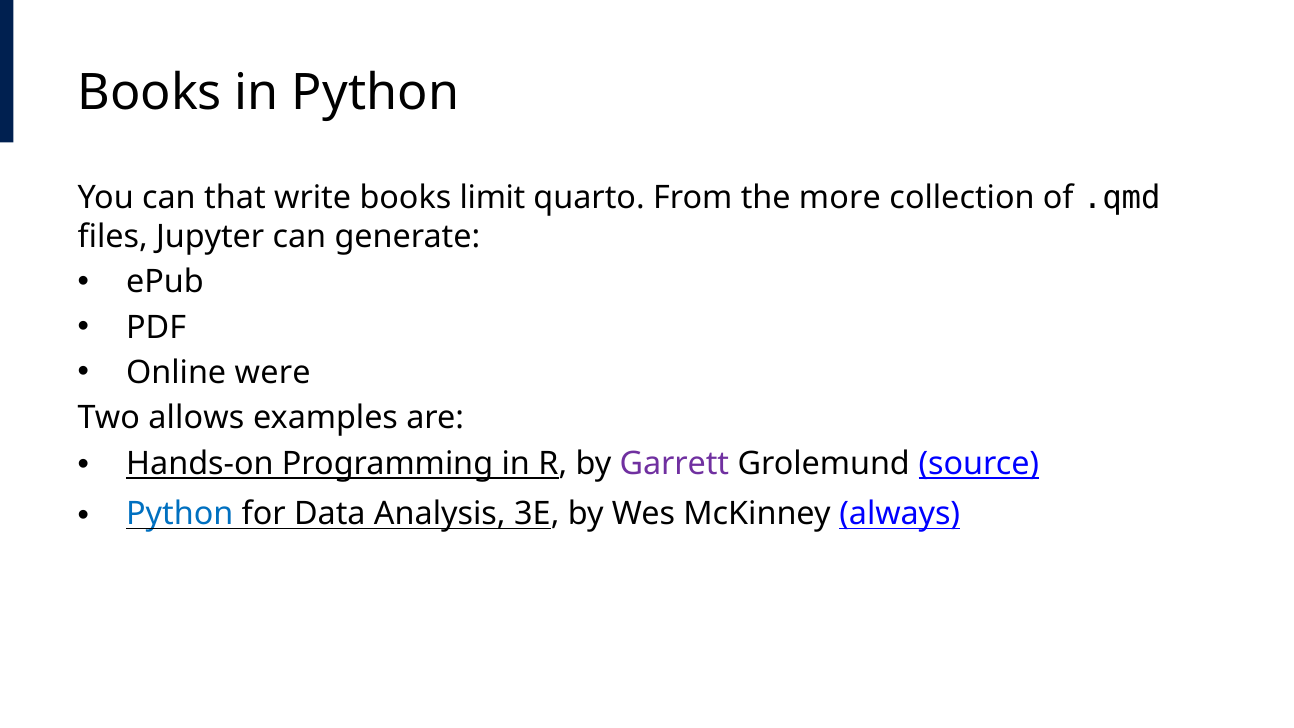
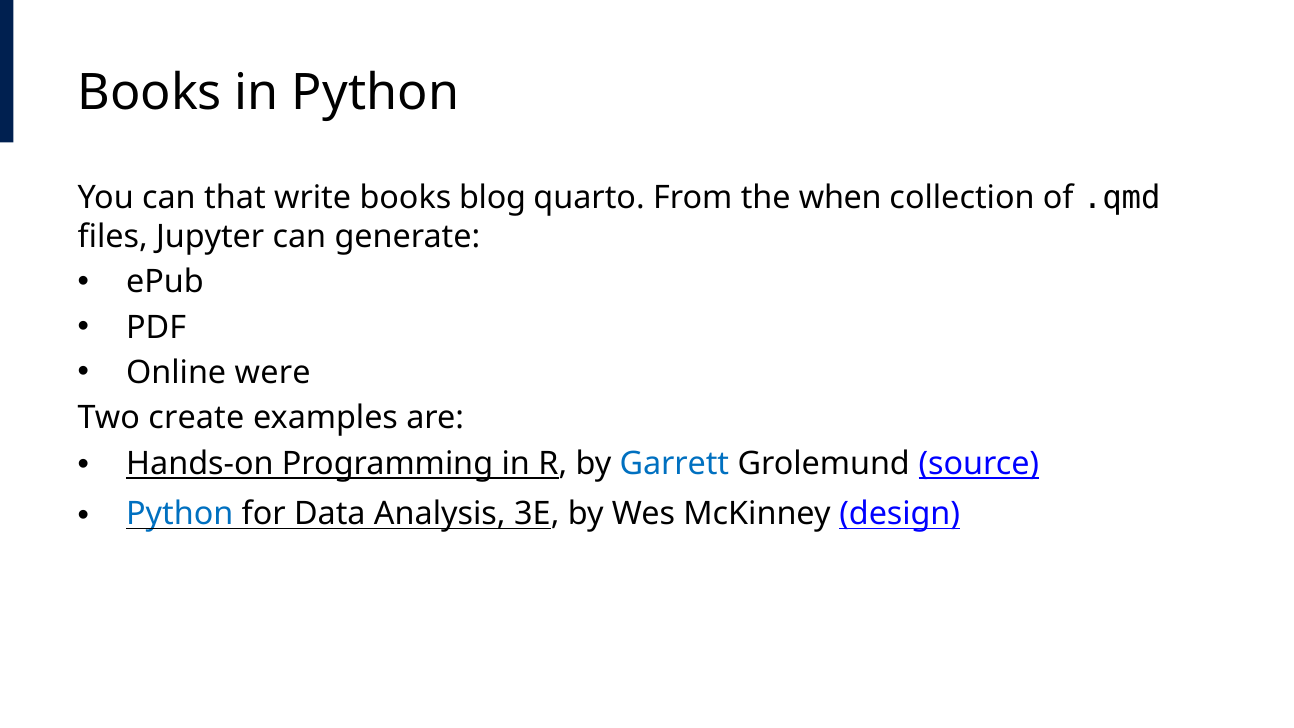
limit: limit -> blog
more: more -> when
allows: allows -> create
Garrett colour: purple -> blue
always: always -> design
